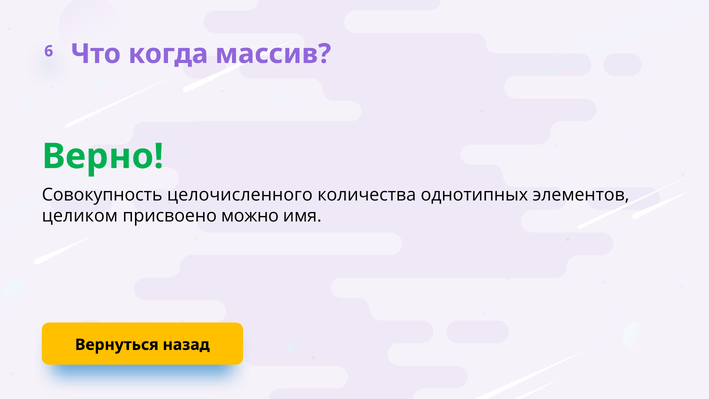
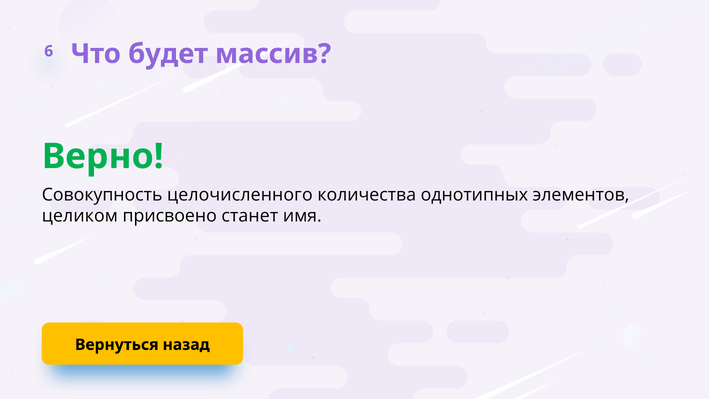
когда: когда -> будет
можно: можно -> станет
